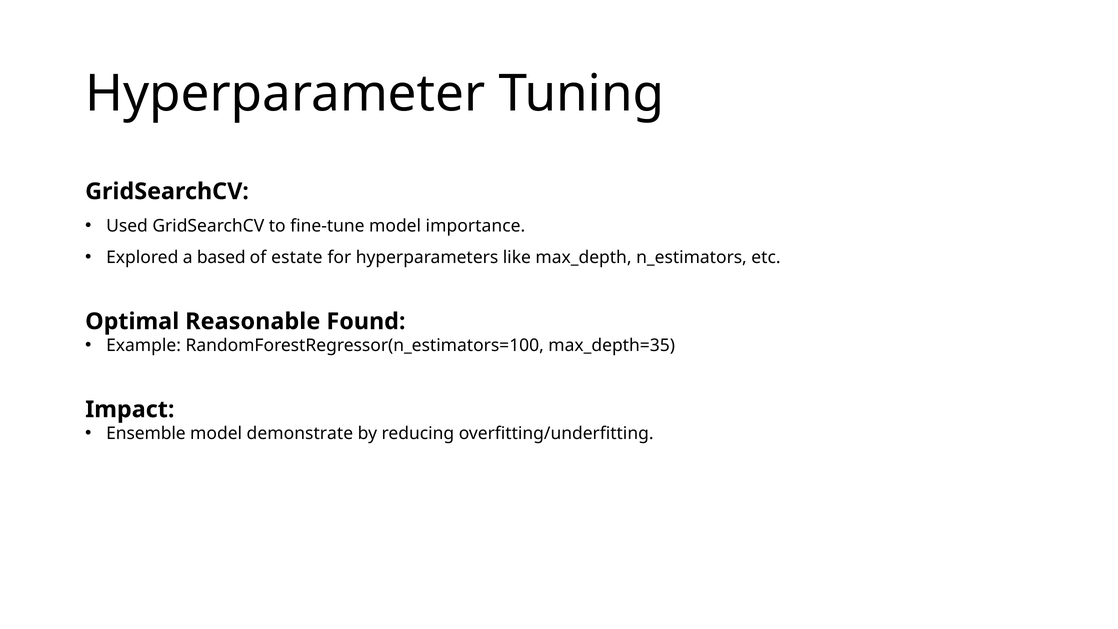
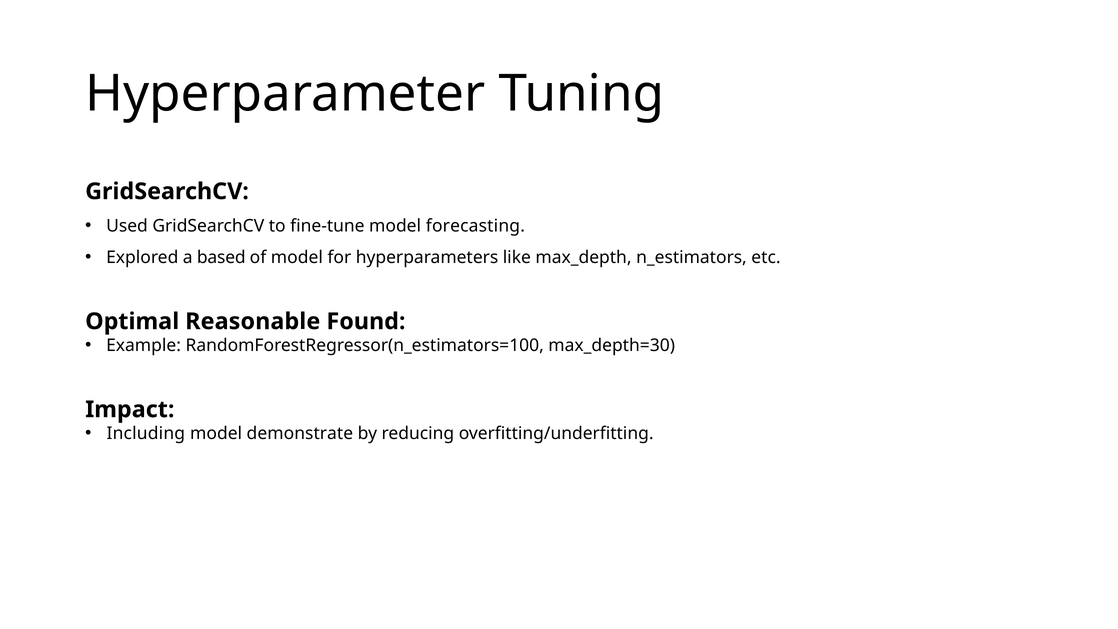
importance: importance -> forecasting
of estate: estate -> model
max_depth=35: max_depth=35 -> max_depth=30
Ensemble: Ensemble -> Including
